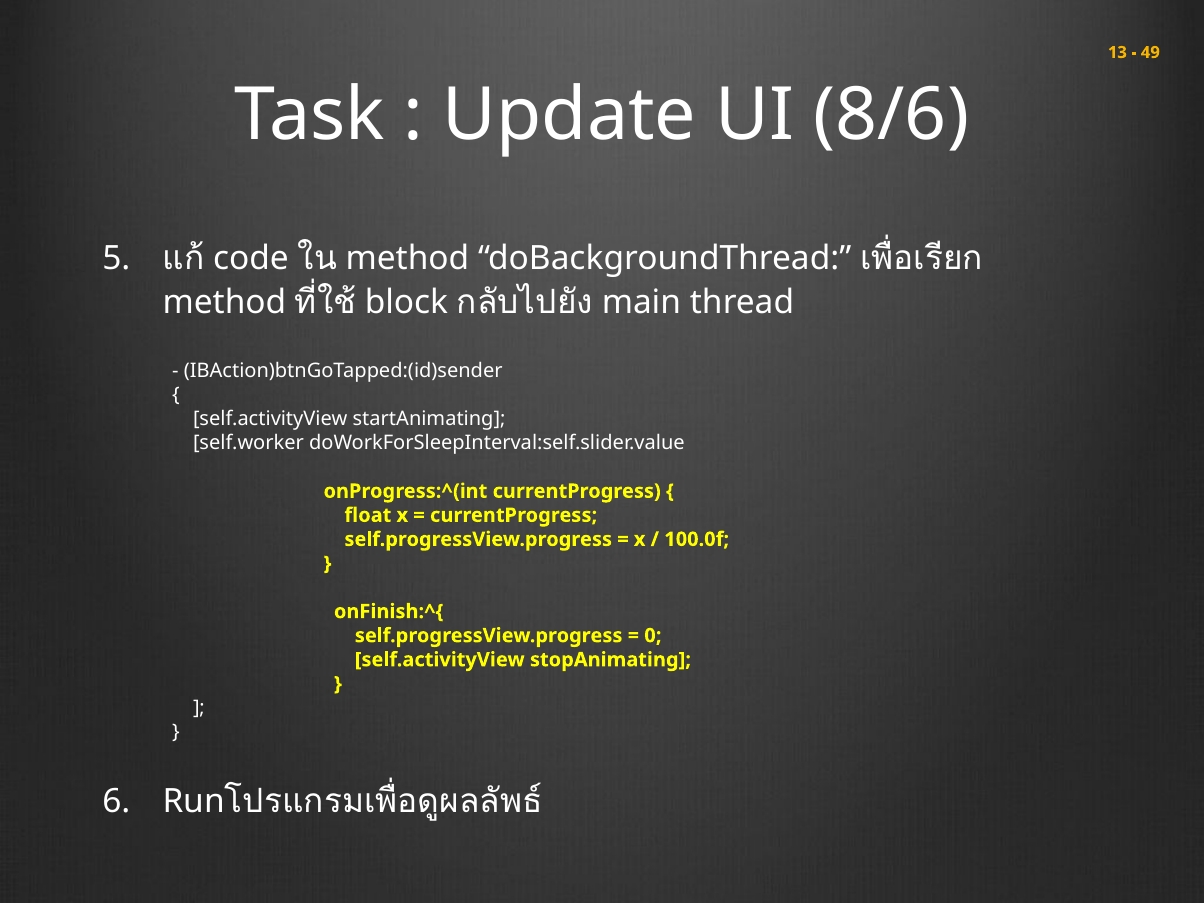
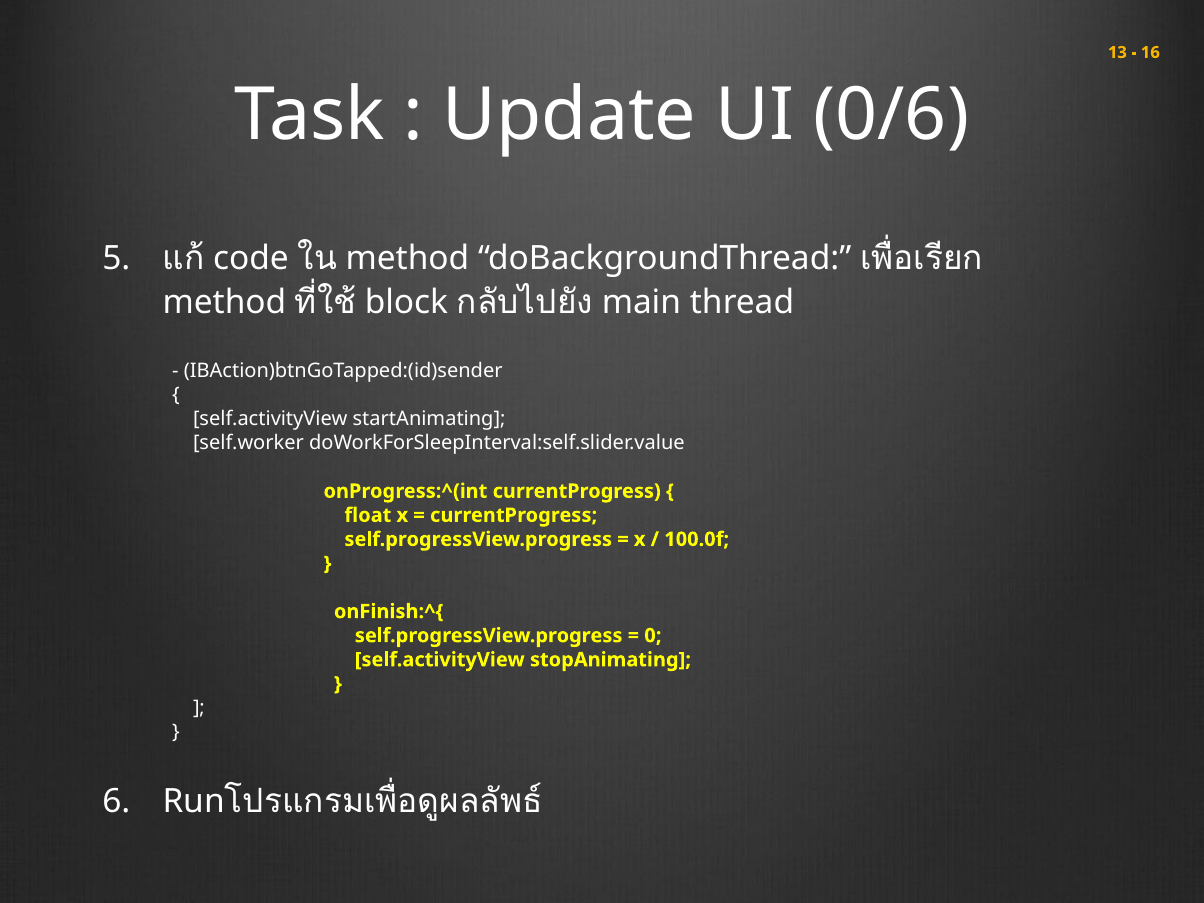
49: 49 -> 16
8/6: 8/6 -> 0/6
